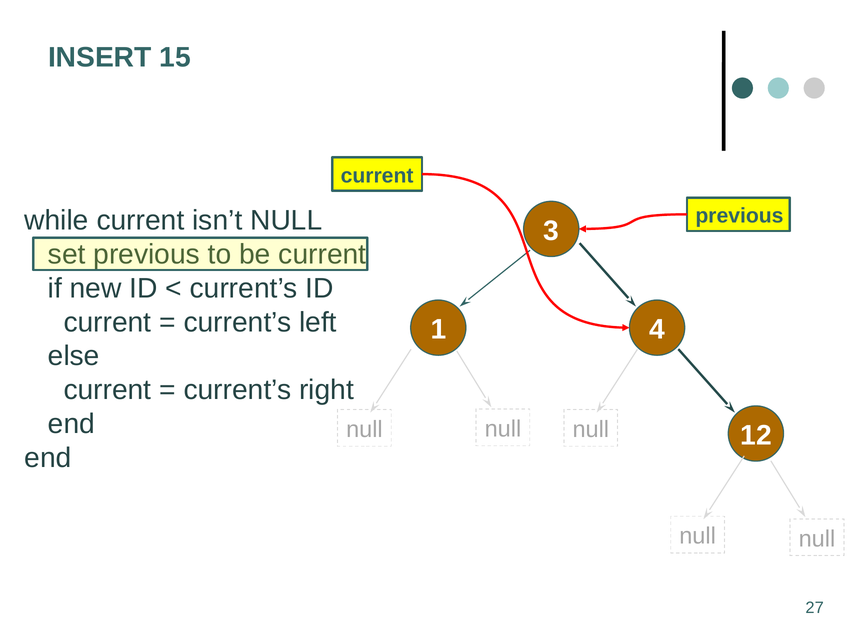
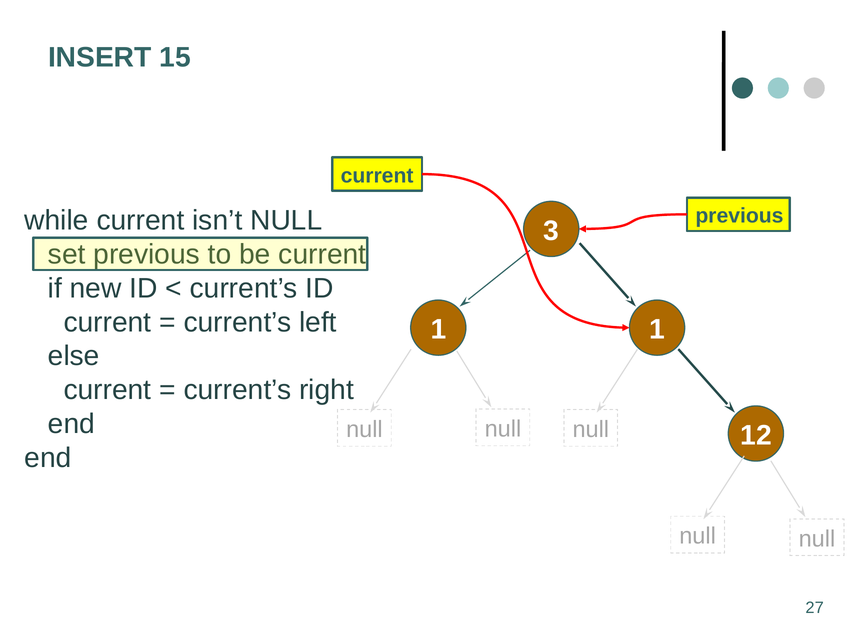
1 4: 4 -> 1
